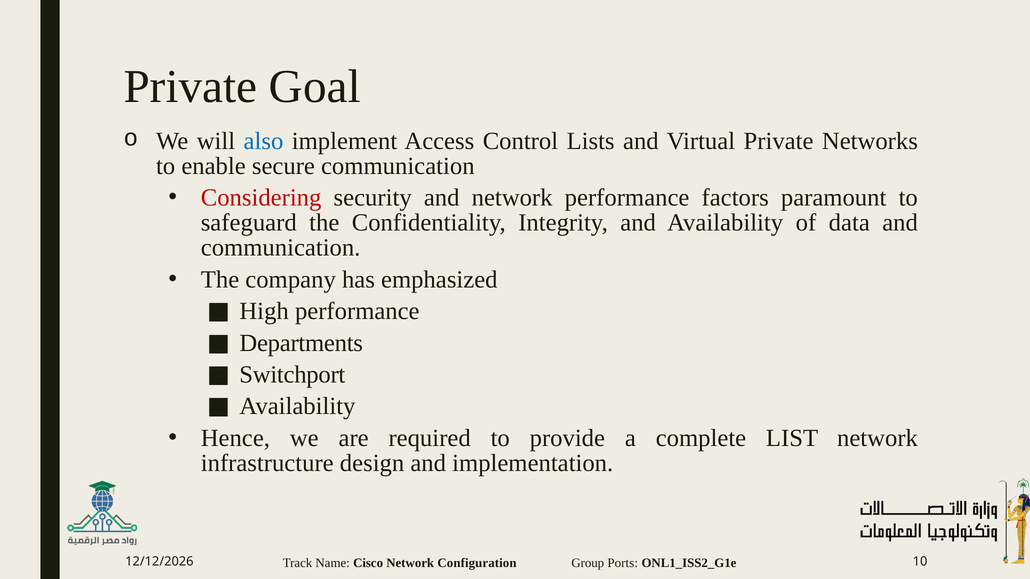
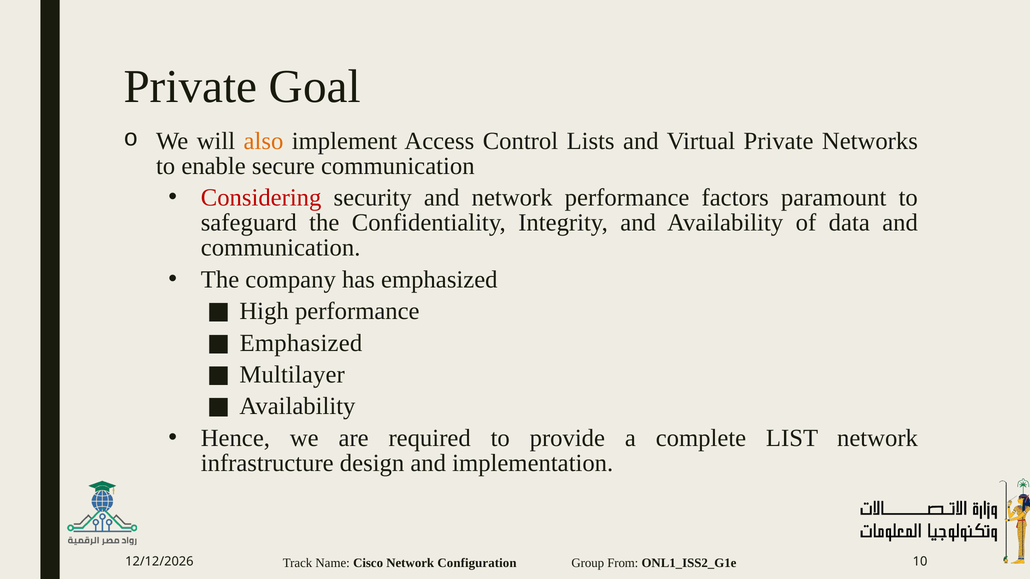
also colour: blue -> orange
Departments at (301, 343): Departments -> Emphasized
Switchport: Switchport -> Multilayer
Ports: Ports -> From
